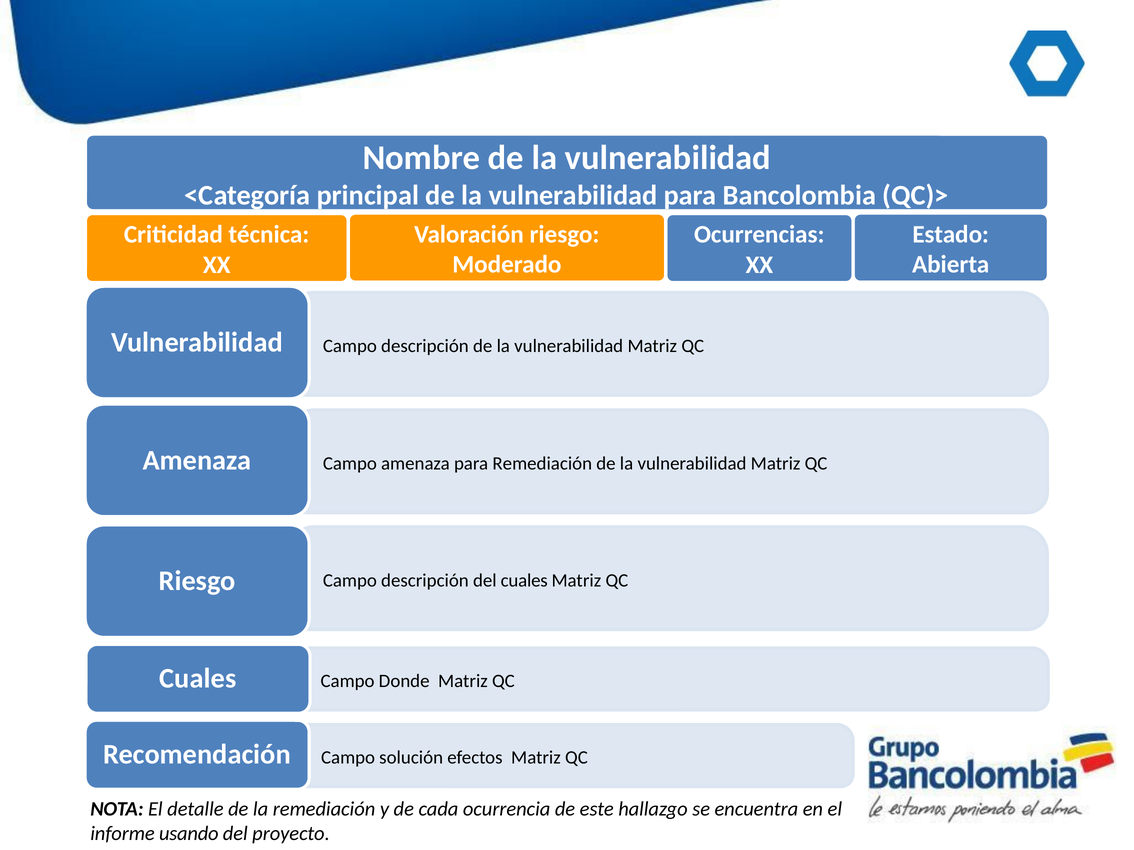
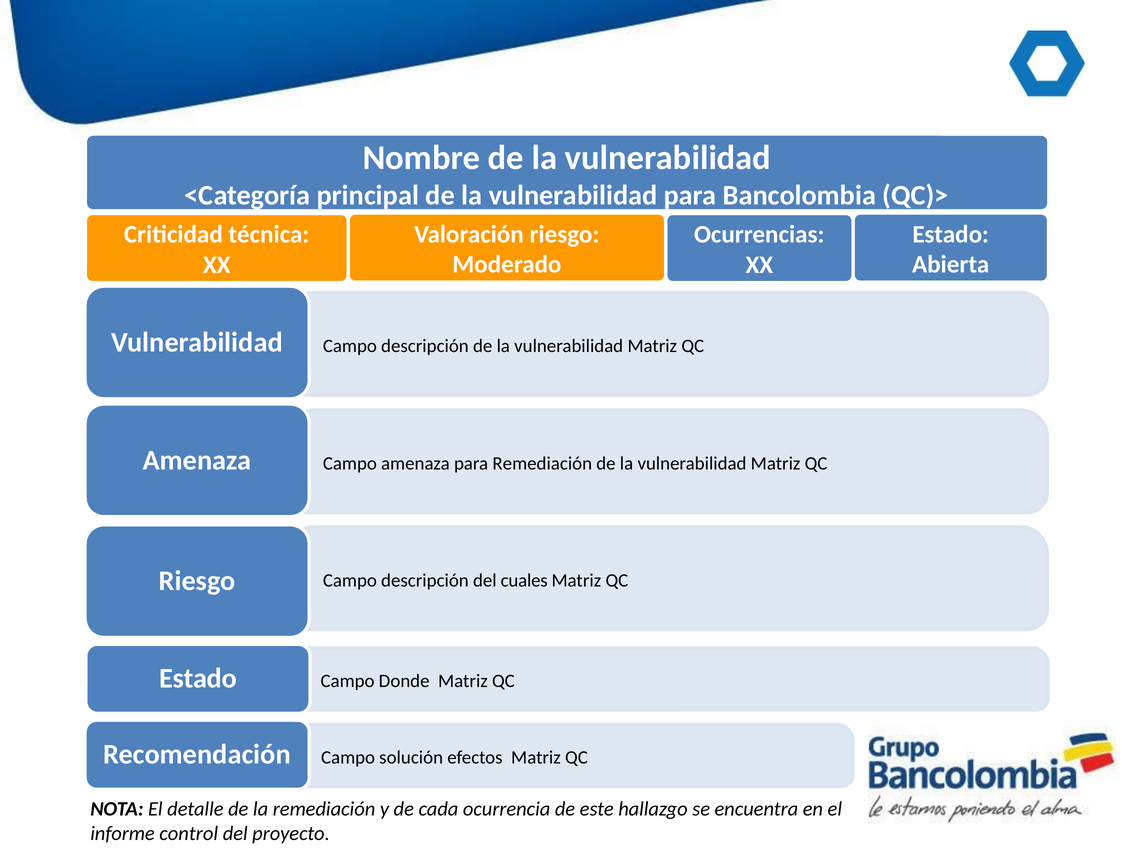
Cuales at (198, 679): Cuales -> Estado
usando: usando -> control
